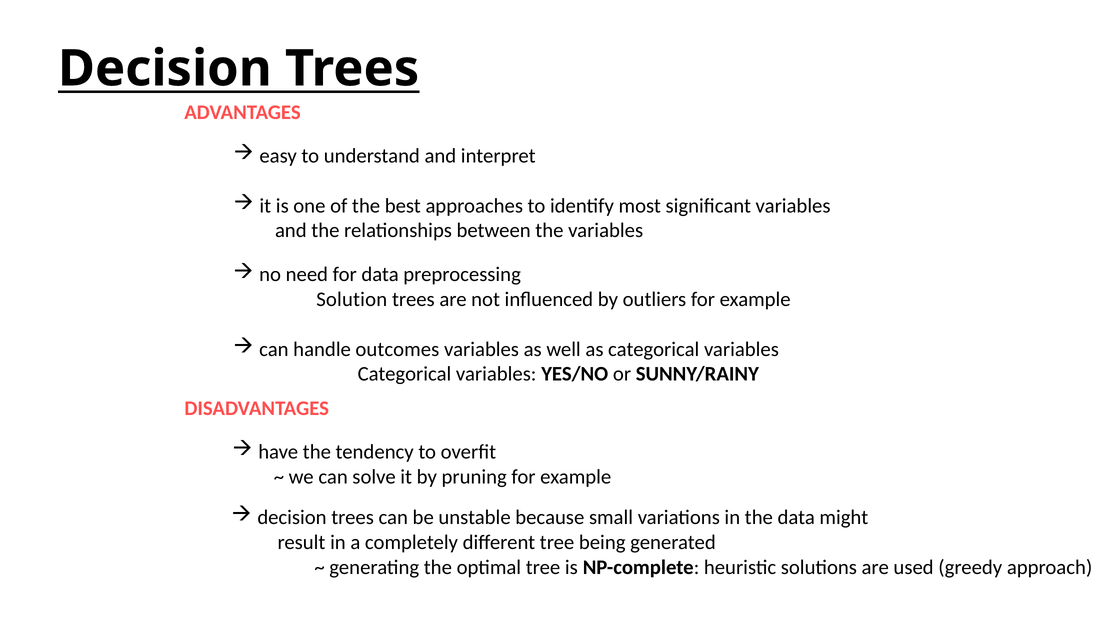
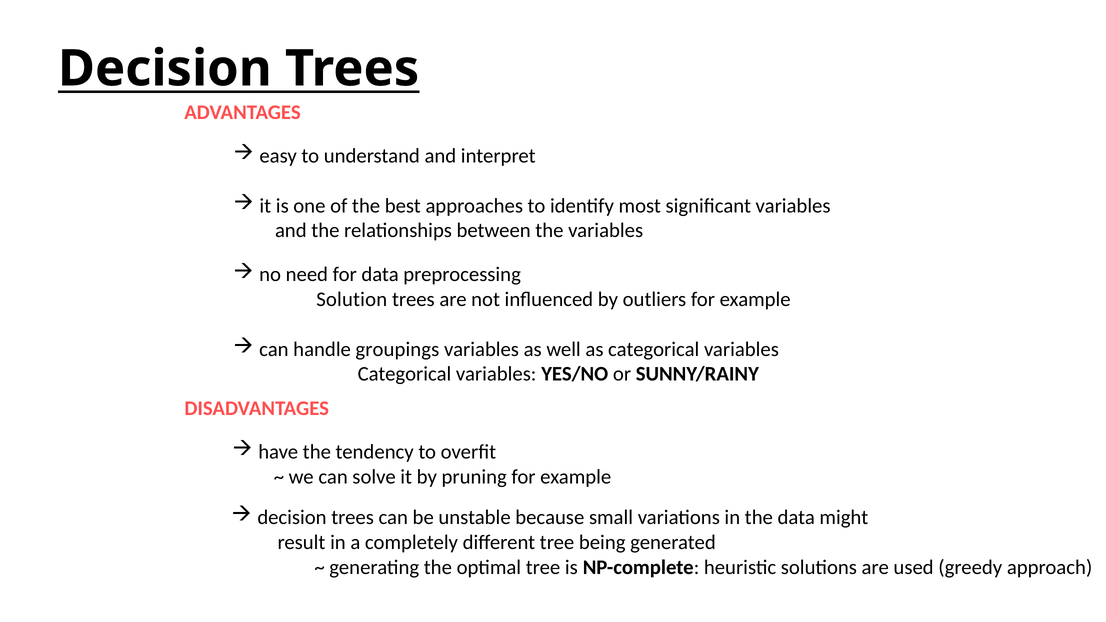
outcomes: outcomes -> groupings
